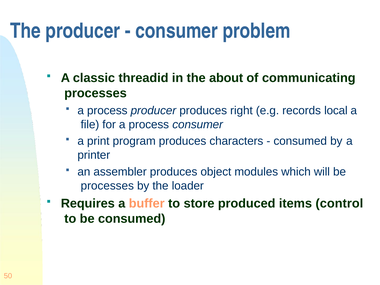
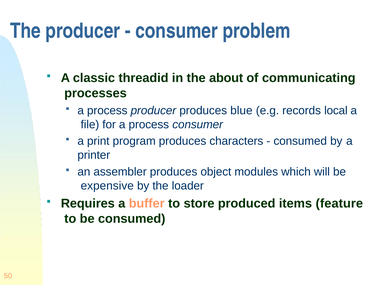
right: right -> blue
processes at (107, 186): processes -> expensive
control: control -> feature
